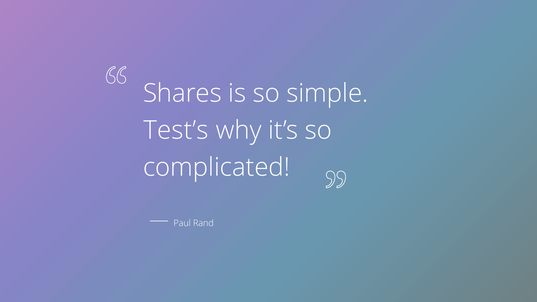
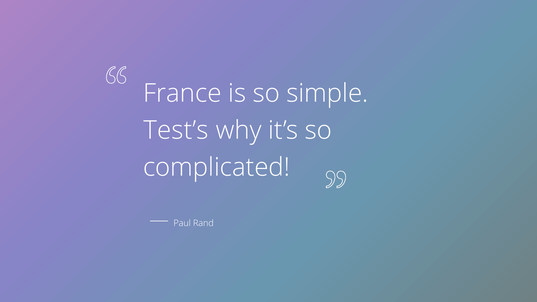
Shares: Shares -> France
